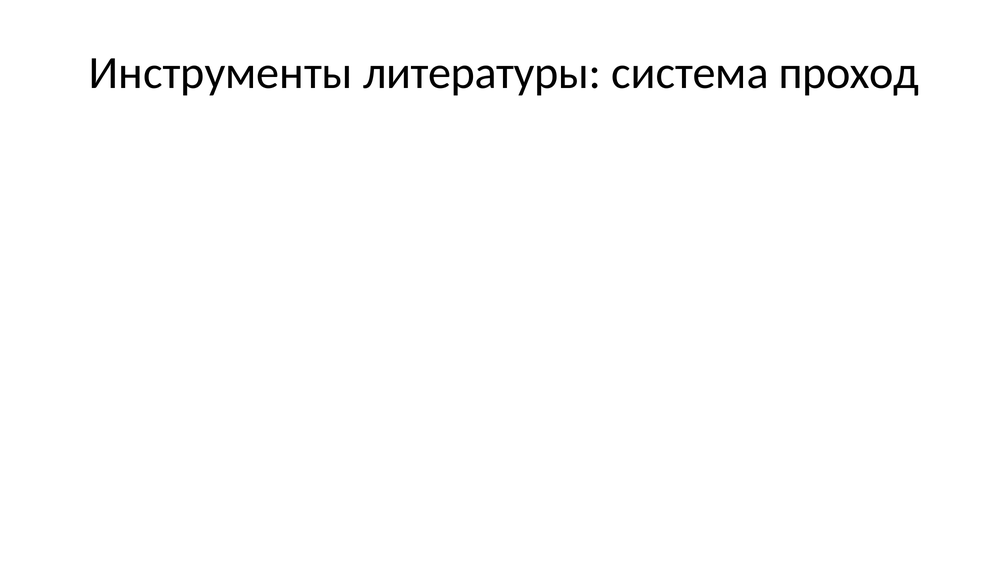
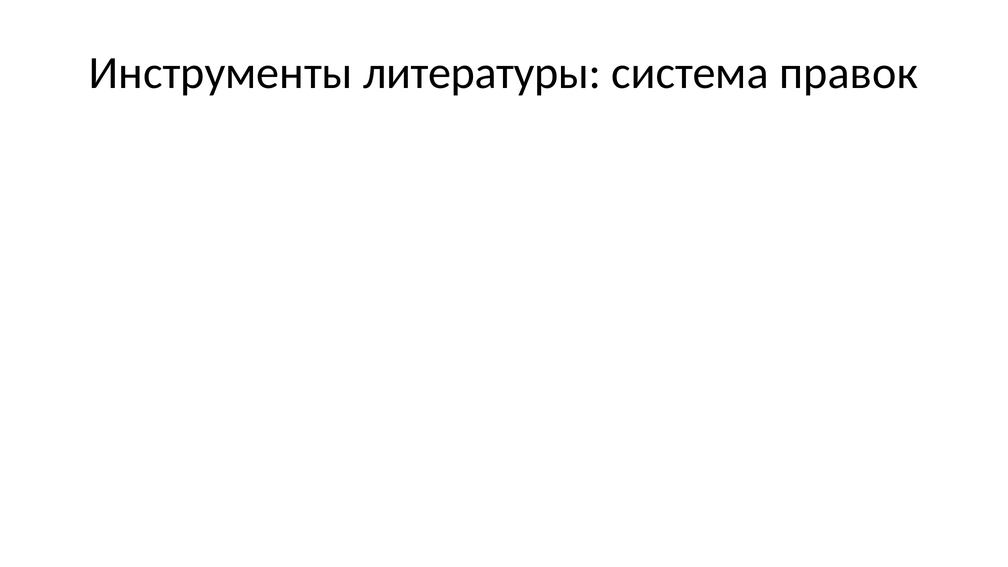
проход: проход -> правок
